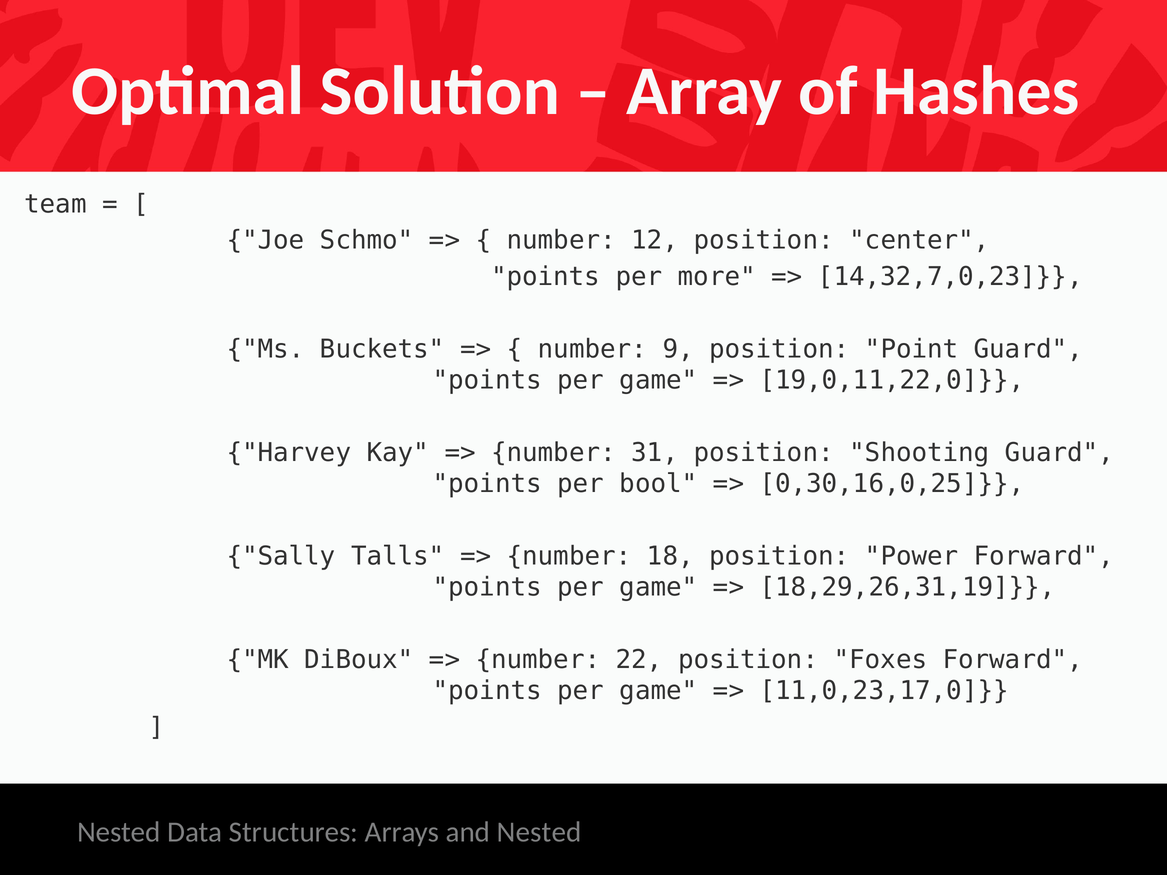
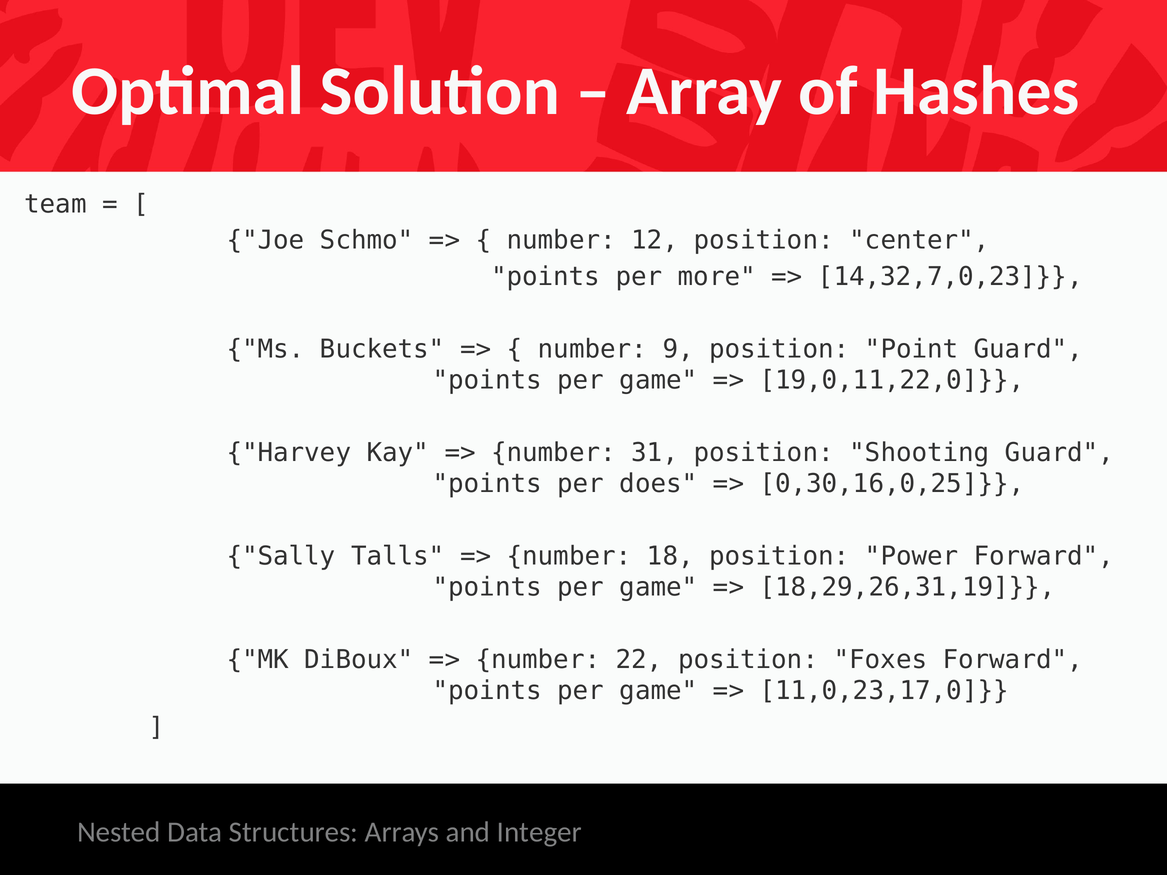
bool: bool -> does
and Nested: Nested -> Integer
